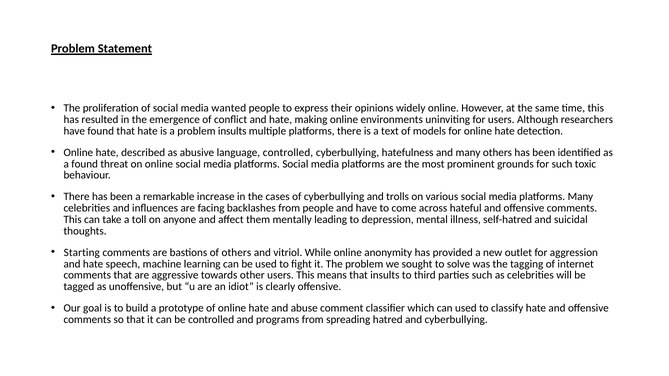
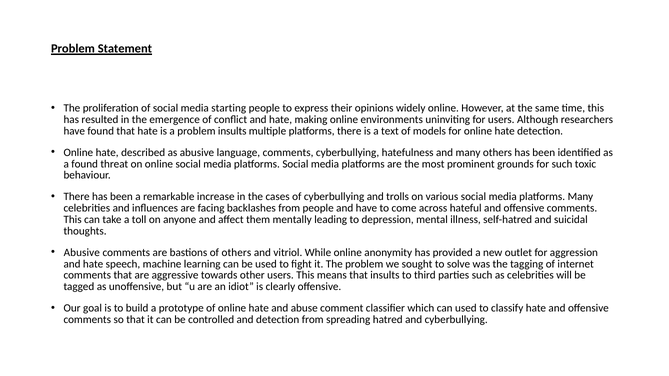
wanted: wanted -> starting
language controlled: controlled -> comments
Starting at (82, 253): Starting -> Abusive
and programs: programs -> detection
